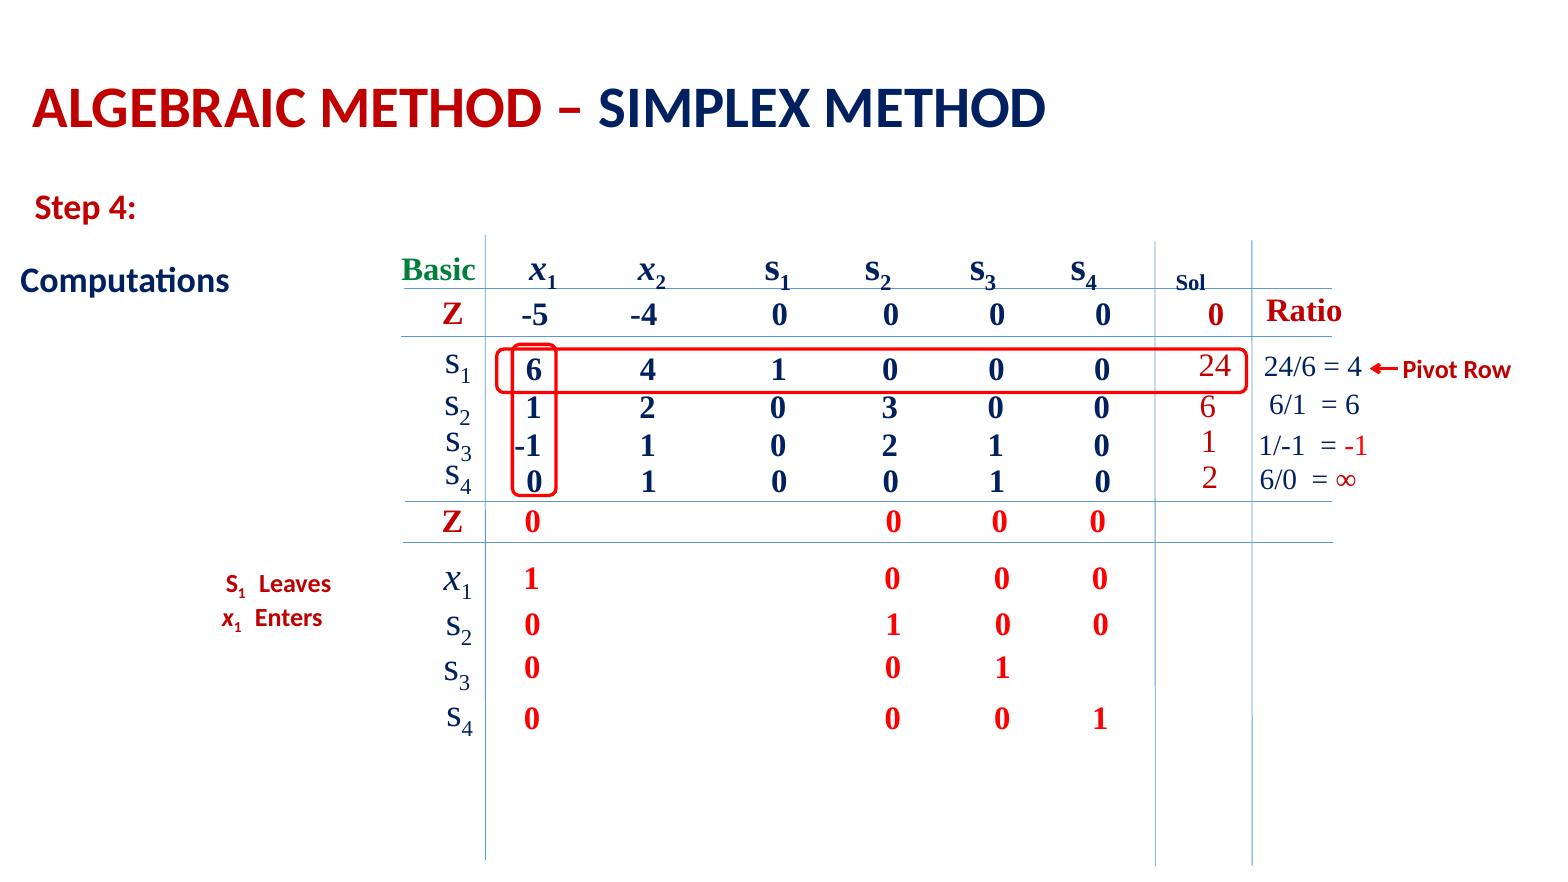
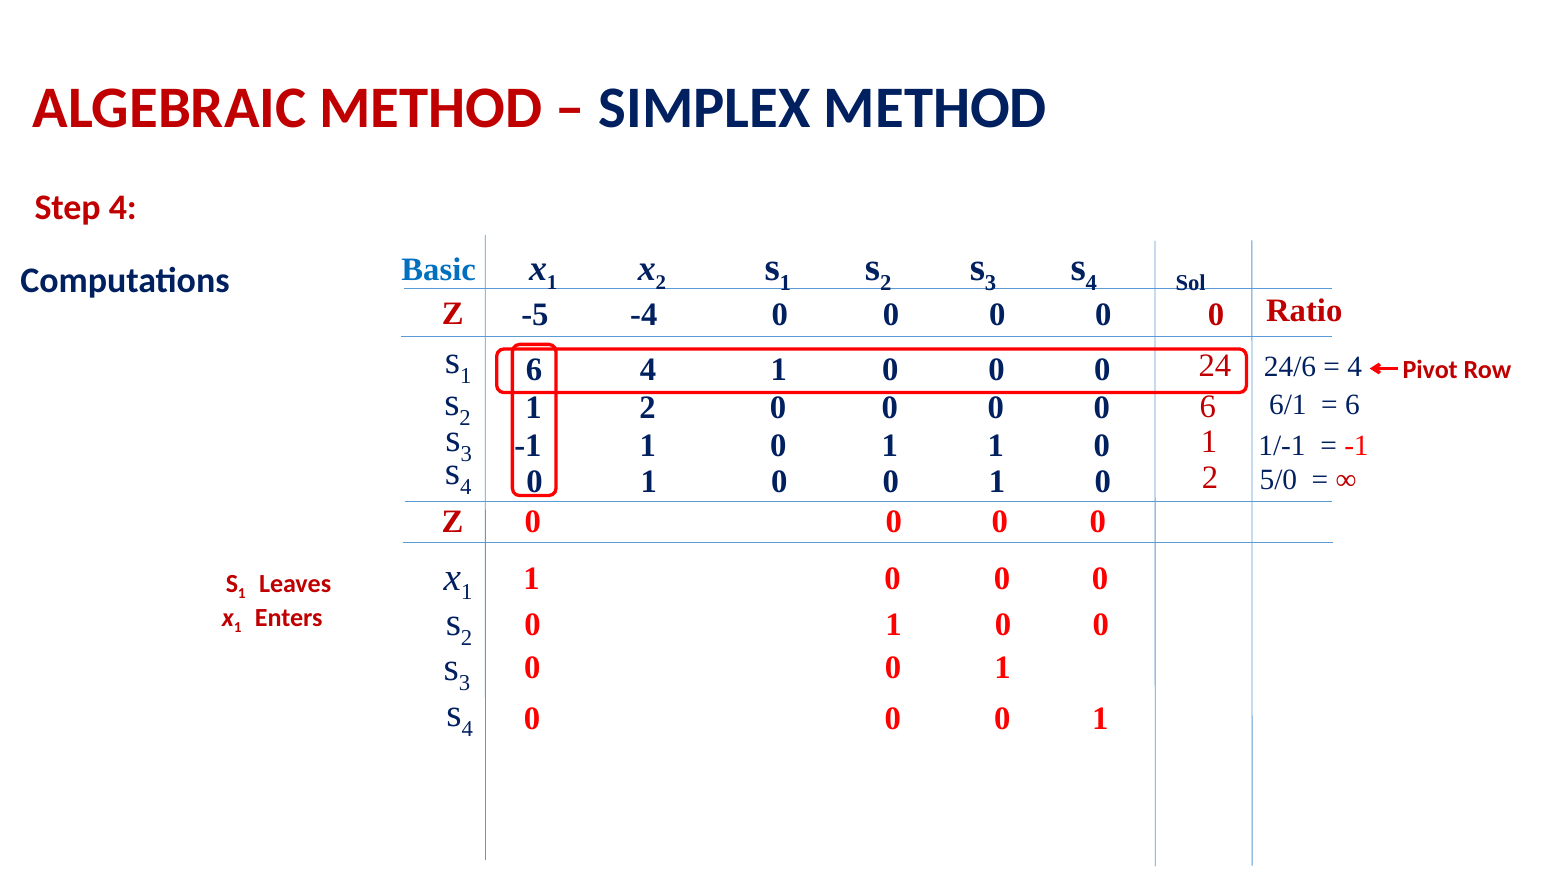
Basic colour: green -> blue
2 0 3: 3 -> 0
1 0 2: 2 -> 1
6/0: 6/0 -> 5/0
